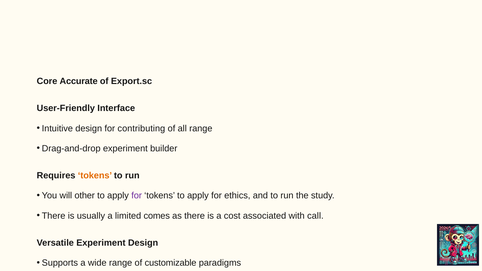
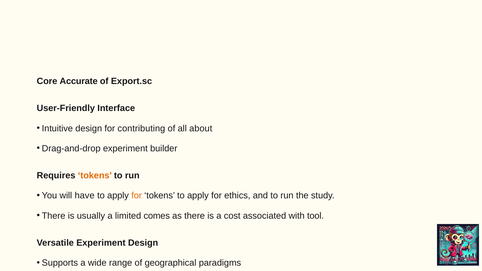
all range: range -> about
other: other -> have
for at (137, 196) colour: purple -> orange
call: call -> tool
of customizable: customizable -> geographical
